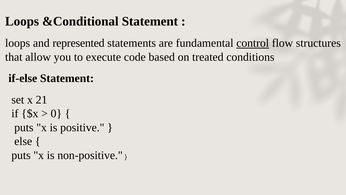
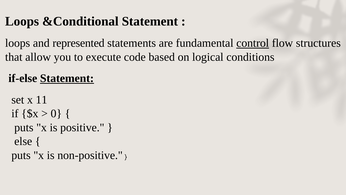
treated: treated -> logical
Statement at (67, 78) underline: none -> present
21: 21 -> 11
